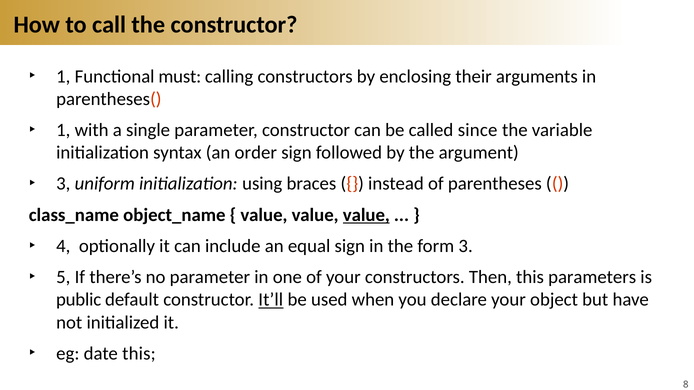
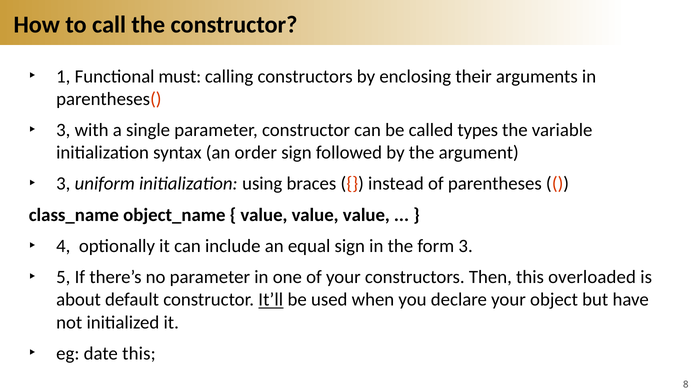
1 at (63, 130): 1 -> 3
since: since -> types
value at (366, 215) underline: present -> none
parameters: parameters -> overloaded
public: public -> about
